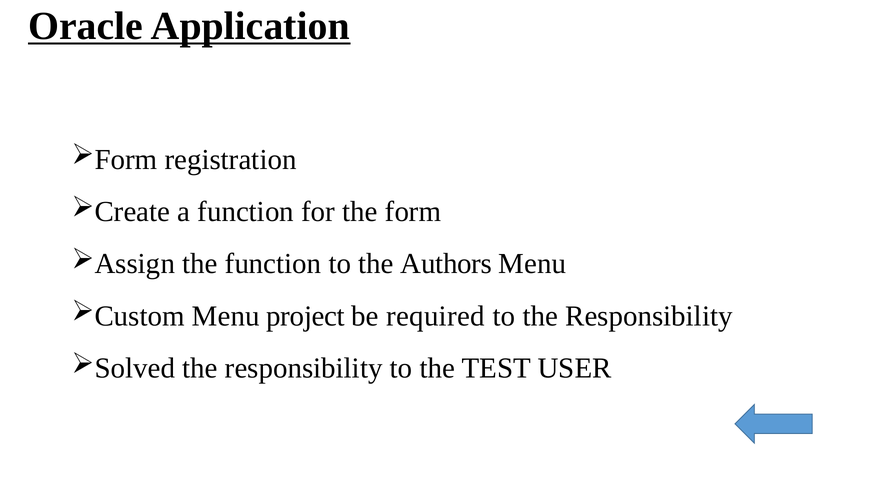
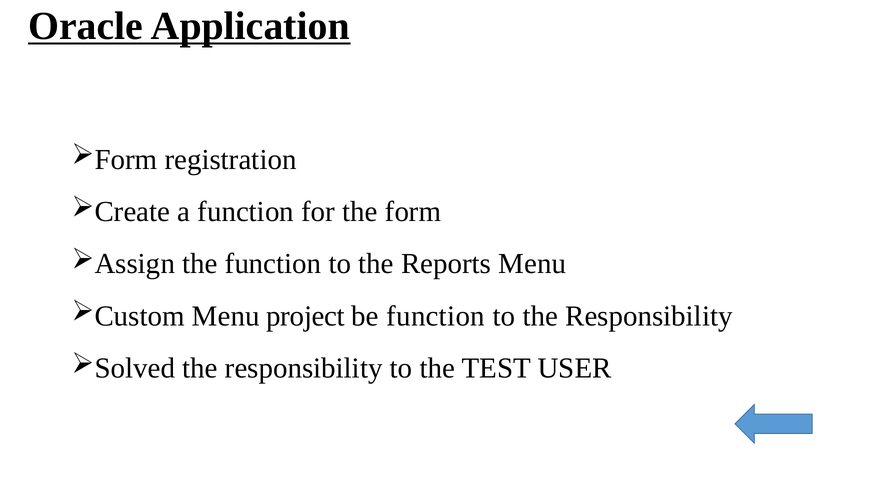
Authors: Authors -> Reports
be required: required -> function
